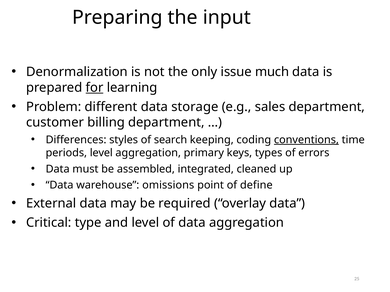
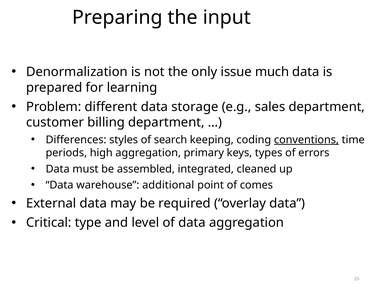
for underline: present -> none
periods level: level -> high
omissions: omissions -> additional
define: define -> comes
